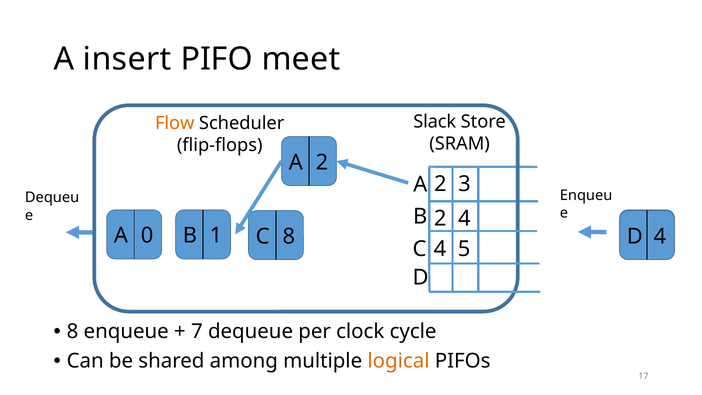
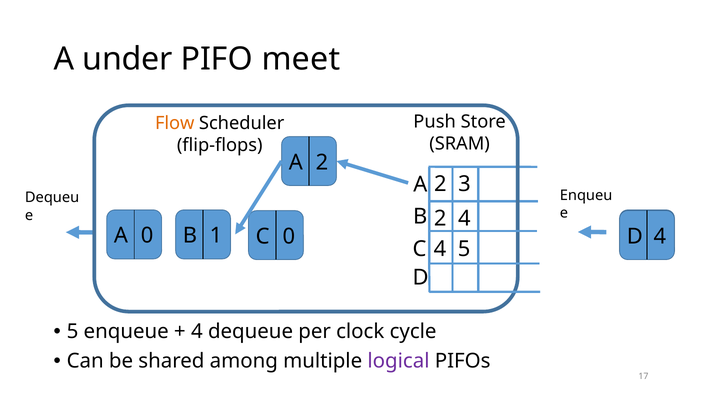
insert: insert -> under
Slack: Slack -> Push
C 8: 8 -> 0
8 at (73, 332): 8 -> 5
7 at (197, 332): 7 -> 4
logical colour: orange -> purple
